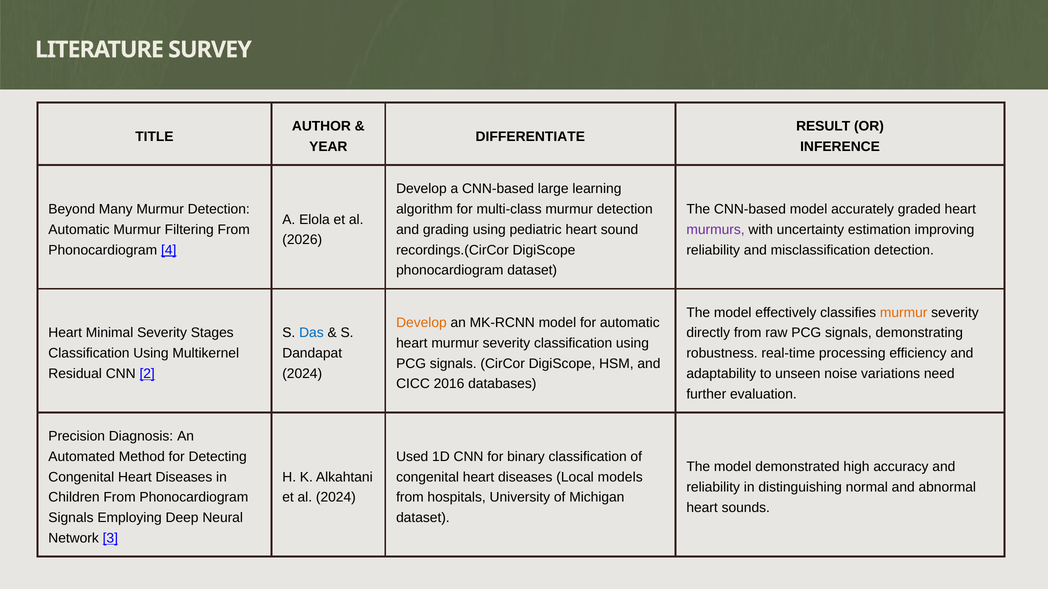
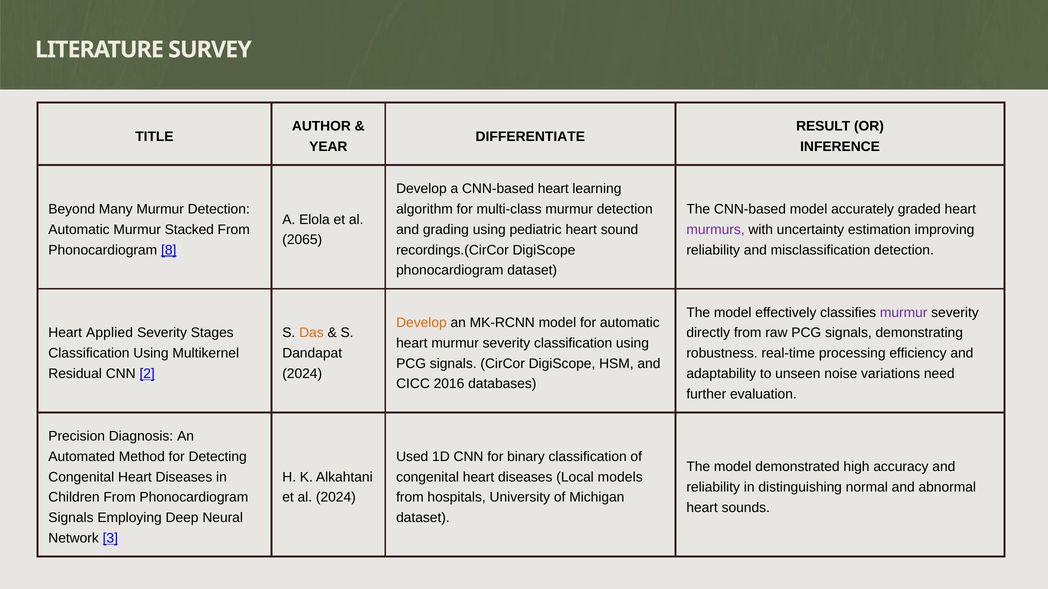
CNN-based large: large -> heart
Filtering: Filtering -> Stacked
2026: 2026 -> 2065
4: 4 -> 8
murmur at (904, 313) colour: orange -> purple
Minimal: Minimal -> Applied
Das colour: blue -> orange
